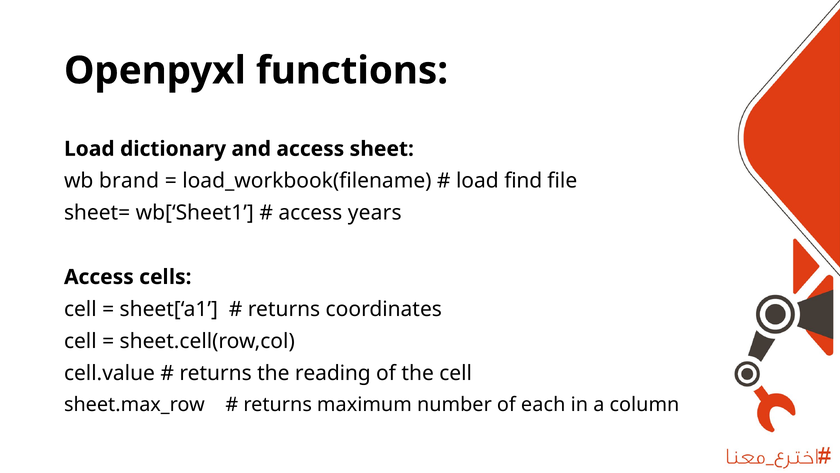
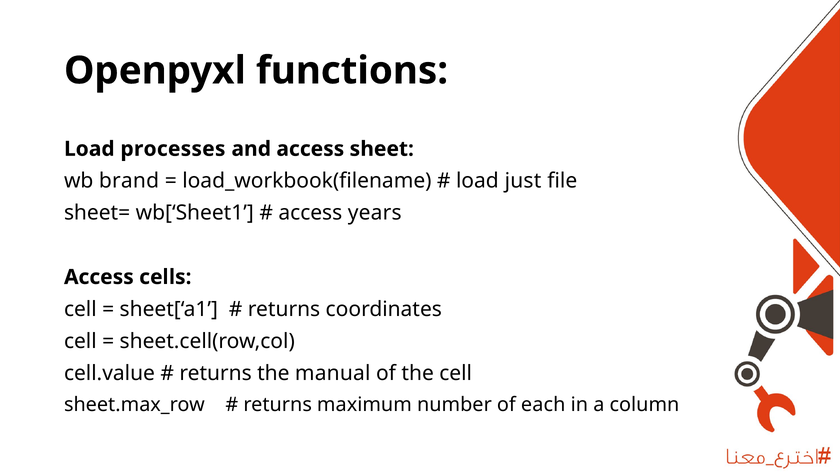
dictionary: dictionary -> processes
find: find -> just
reading: reading -> manual
